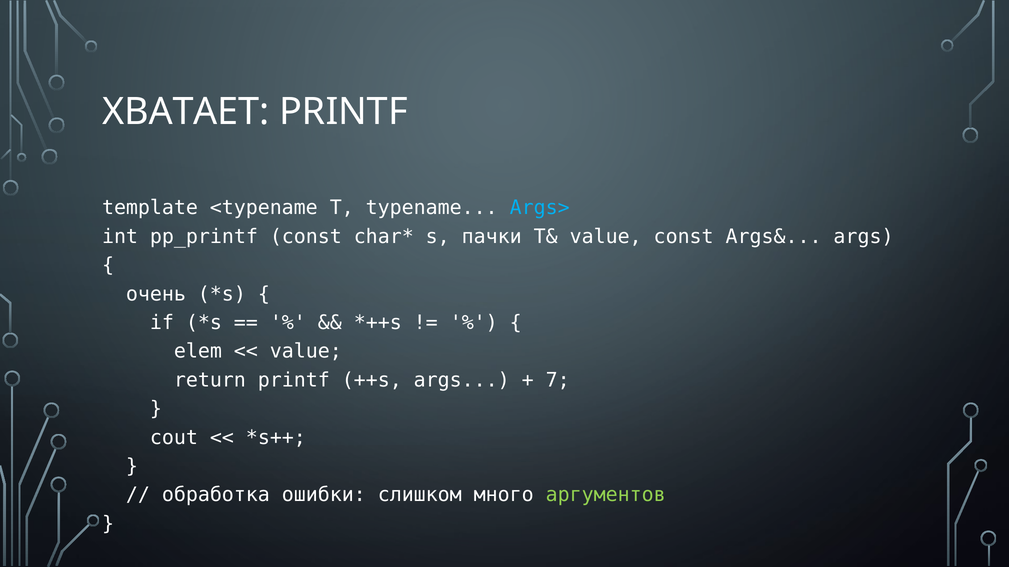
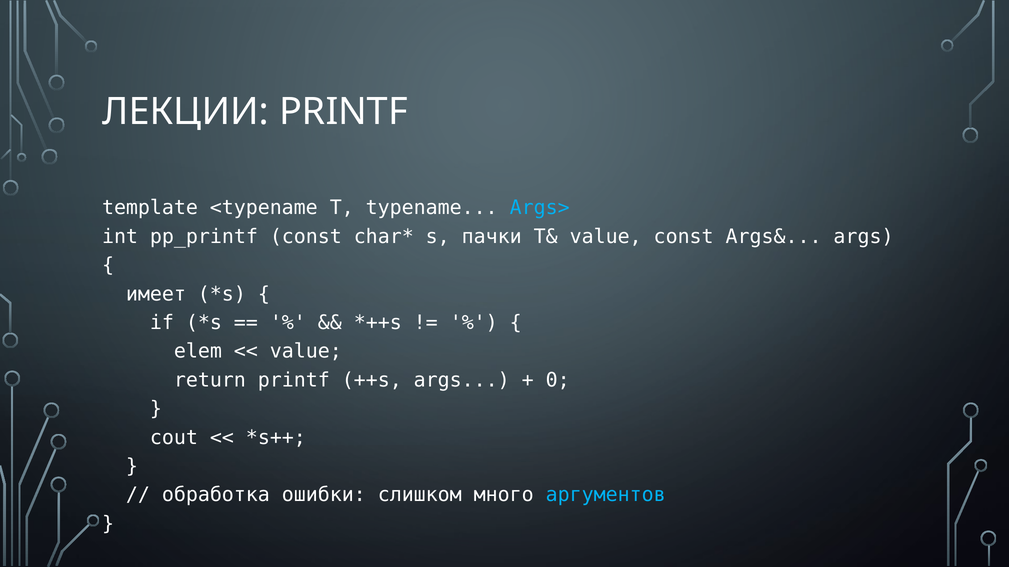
ХВАТАЕТ: ХВАТАЕТ -> ЛЕКЦИИ
очень: очень -> имеет
7: 7 -> 0
аргументов colour: light green -> light blue
